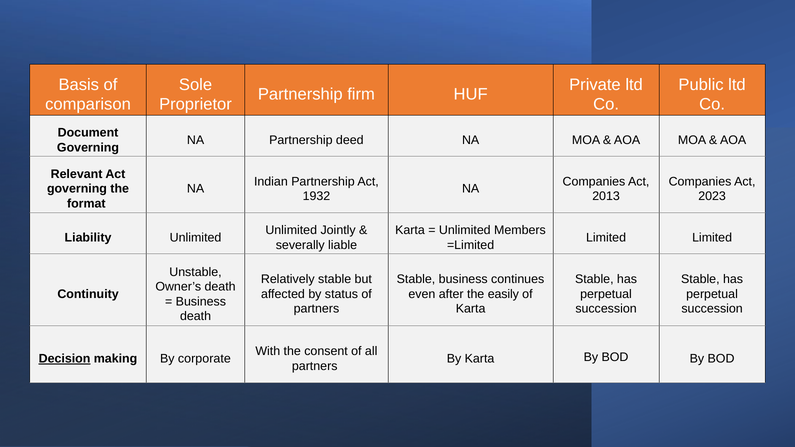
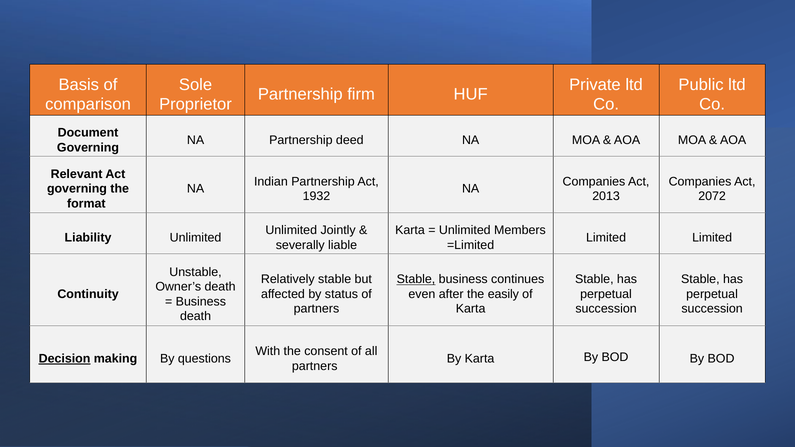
2023: 2023 -> 2072
Stable at (416, 279) underline: none -> present
corporate: corporate -> questions
